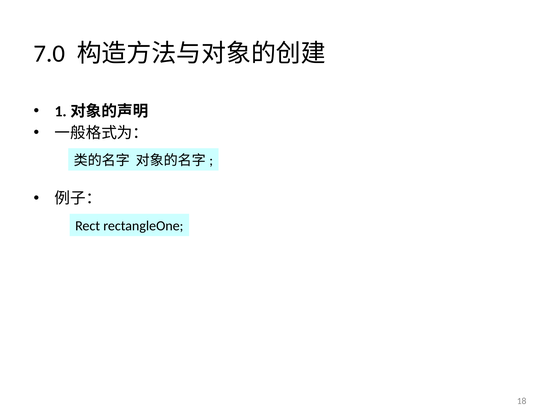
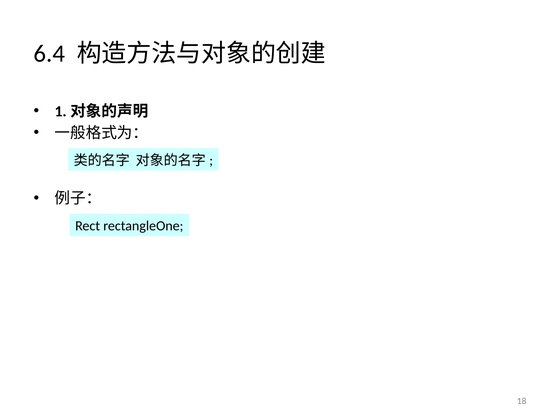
7.0: 7.0 -> 6.4
